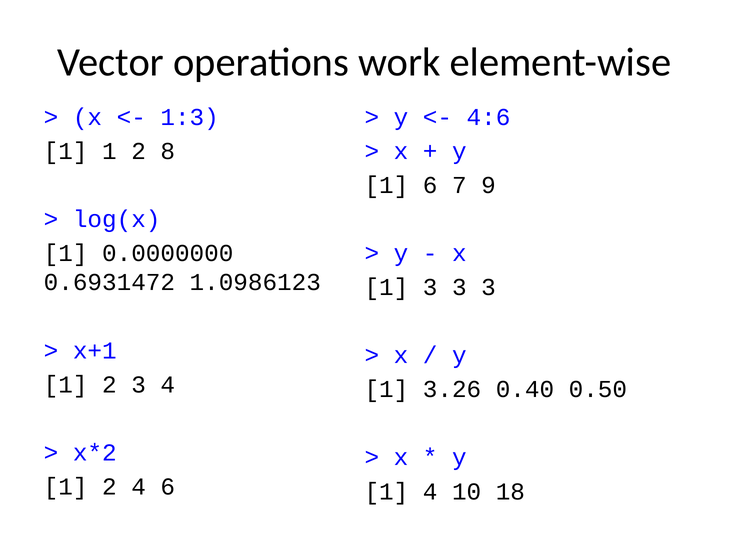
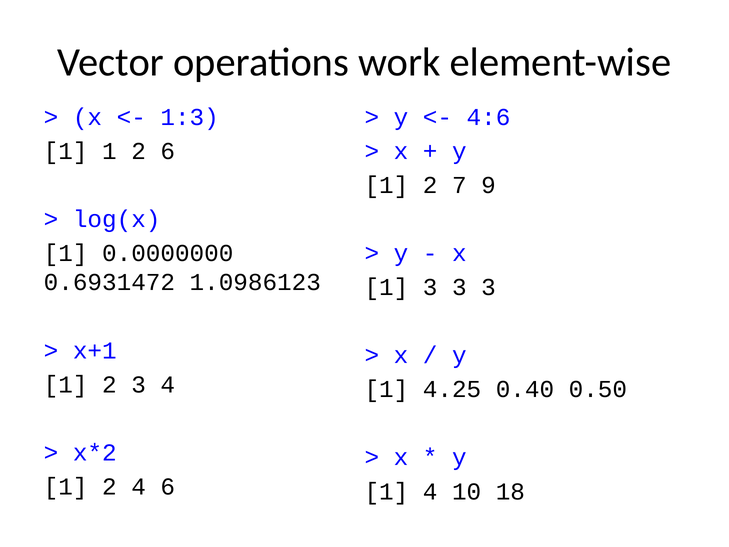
2 8: 8 -> 6
6 at (430, 185): 6 -> 2
3.26: 3.26 -> 4.25
